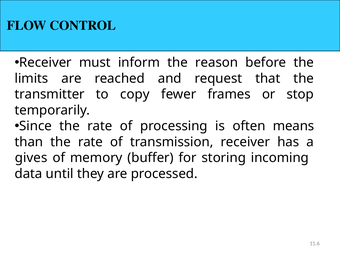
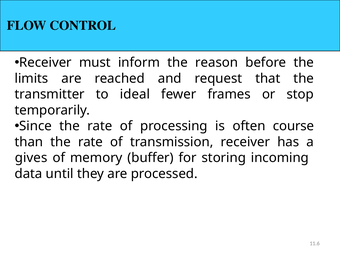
copy: copy -> ideal
means: means -> course
